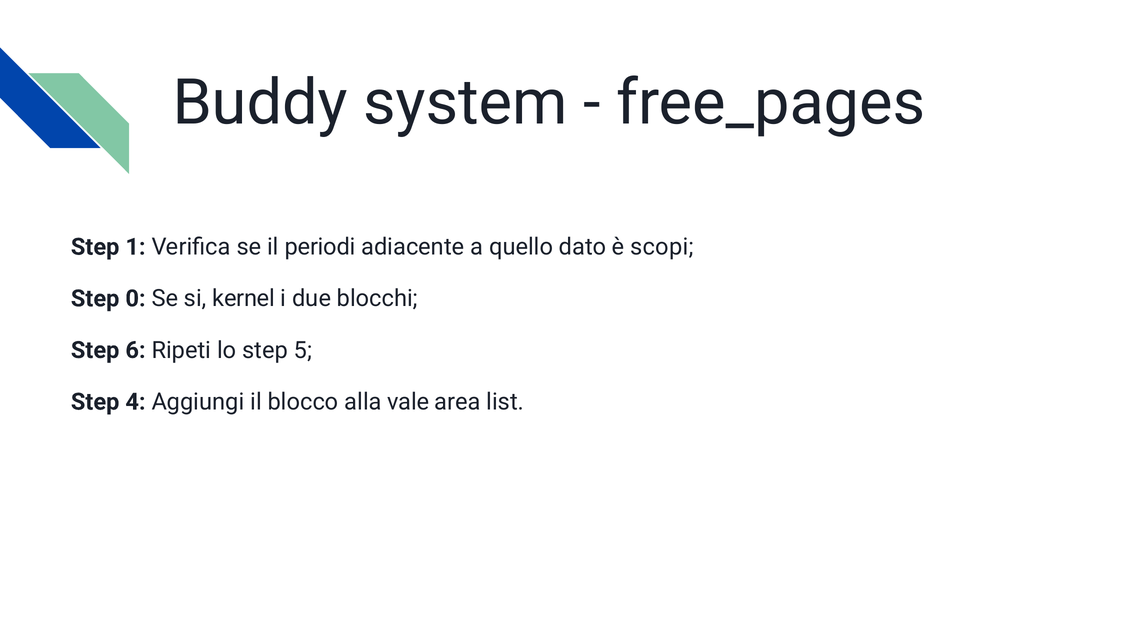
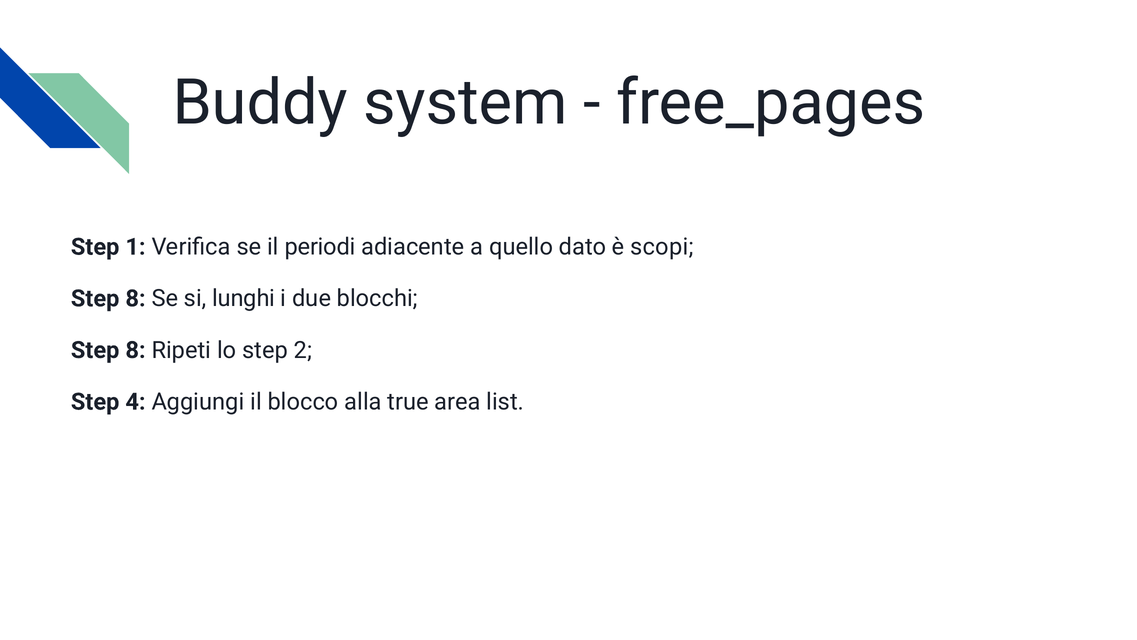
0 at (136, 298): 0 -> 8
kernel: kernel -> lunghi
6 at (136, 350): 6 -> 8
5: 5 -> 2
vale: vale -> true
